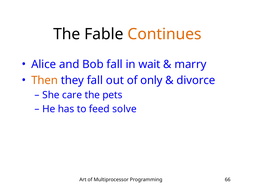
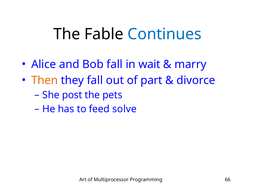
Continues colour: orange -> blue
only: only -> part
care: care -> post
